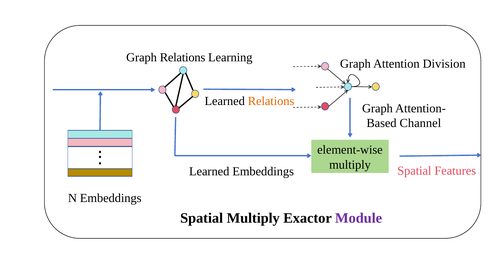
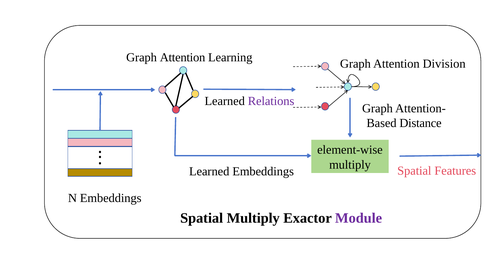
Relations at (183, 57): Relations -> Attention
Relations at (271, 101) colour: orange -> purple
Channel: Channel -> Distance
